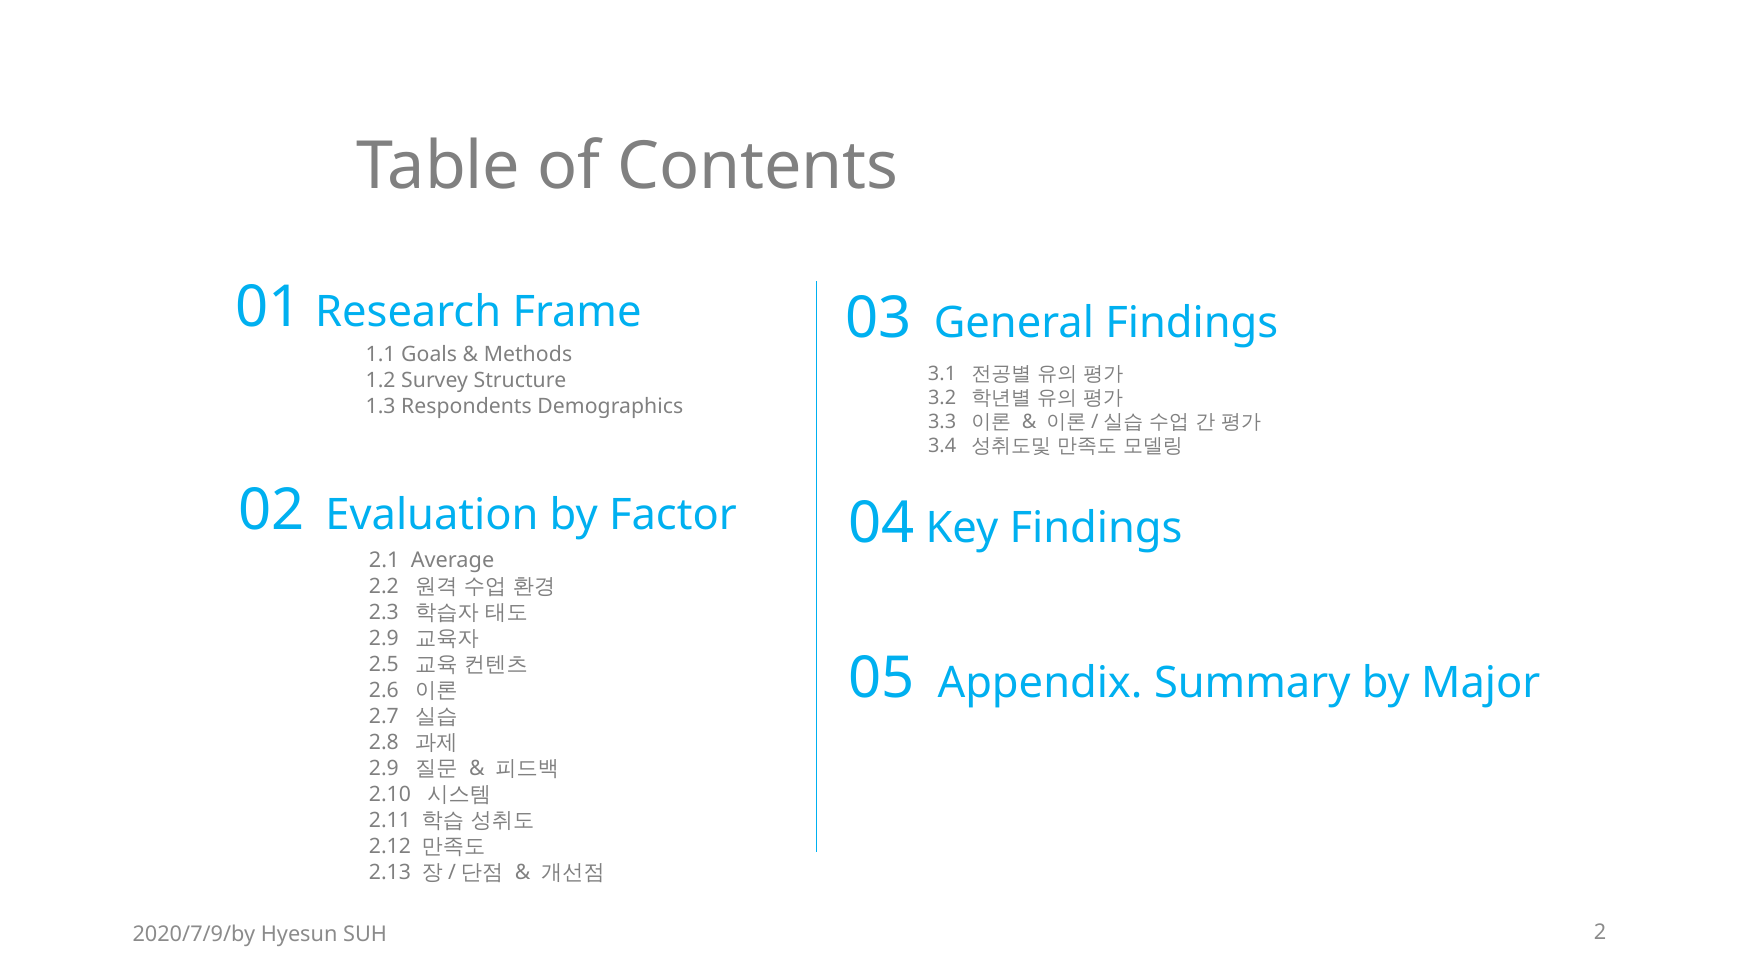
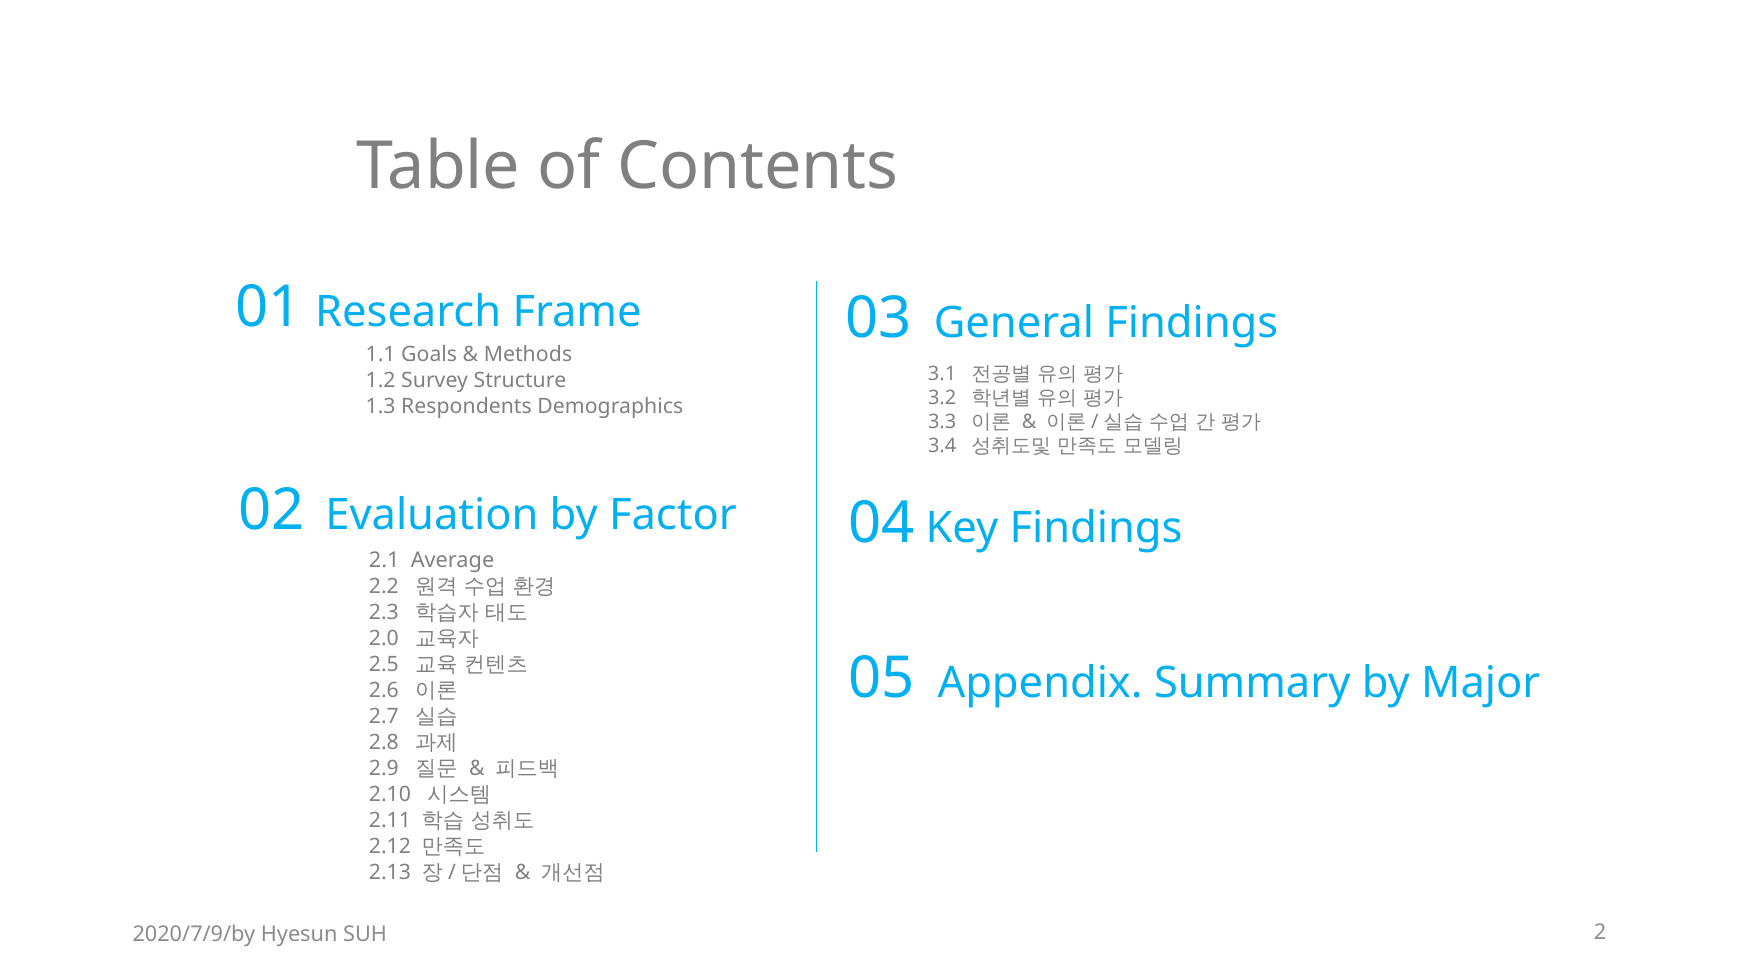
2.9 at (384, 638): 2.9 -> 2.0
